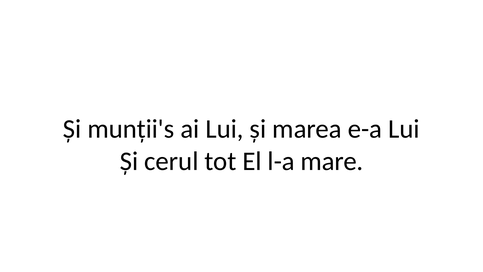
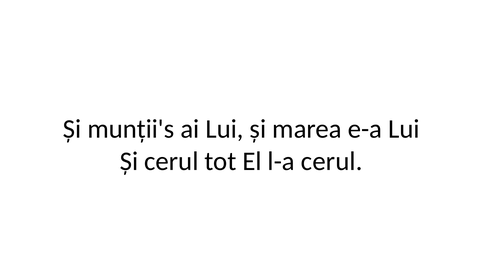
l-a mare: mare -> cerul
